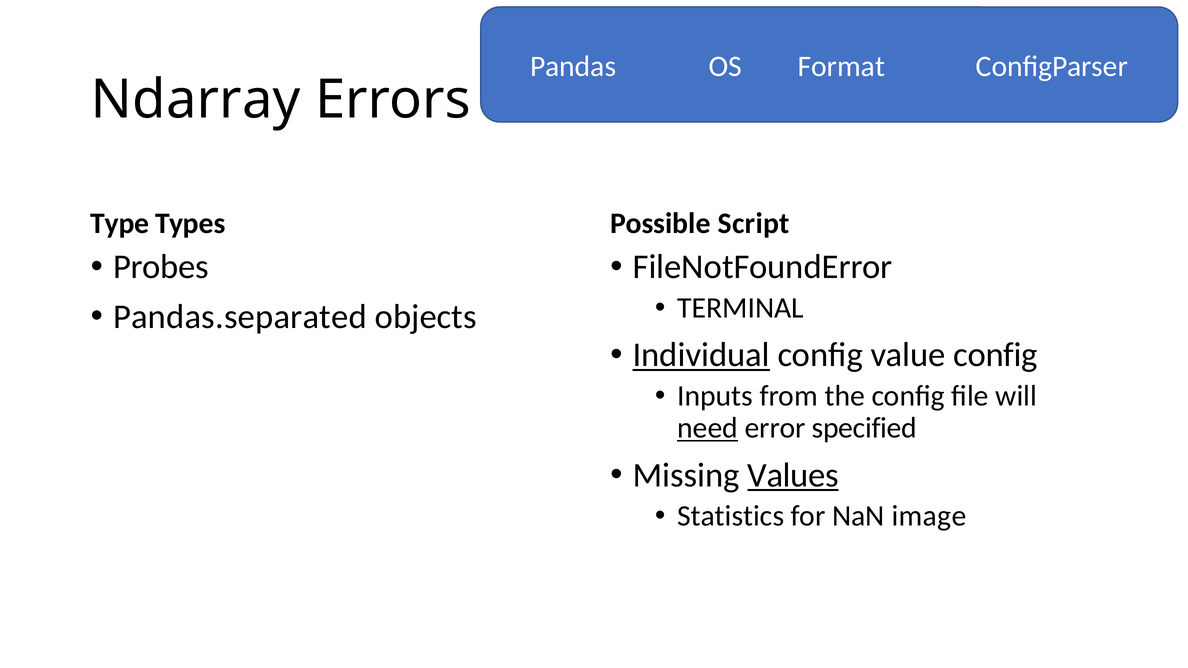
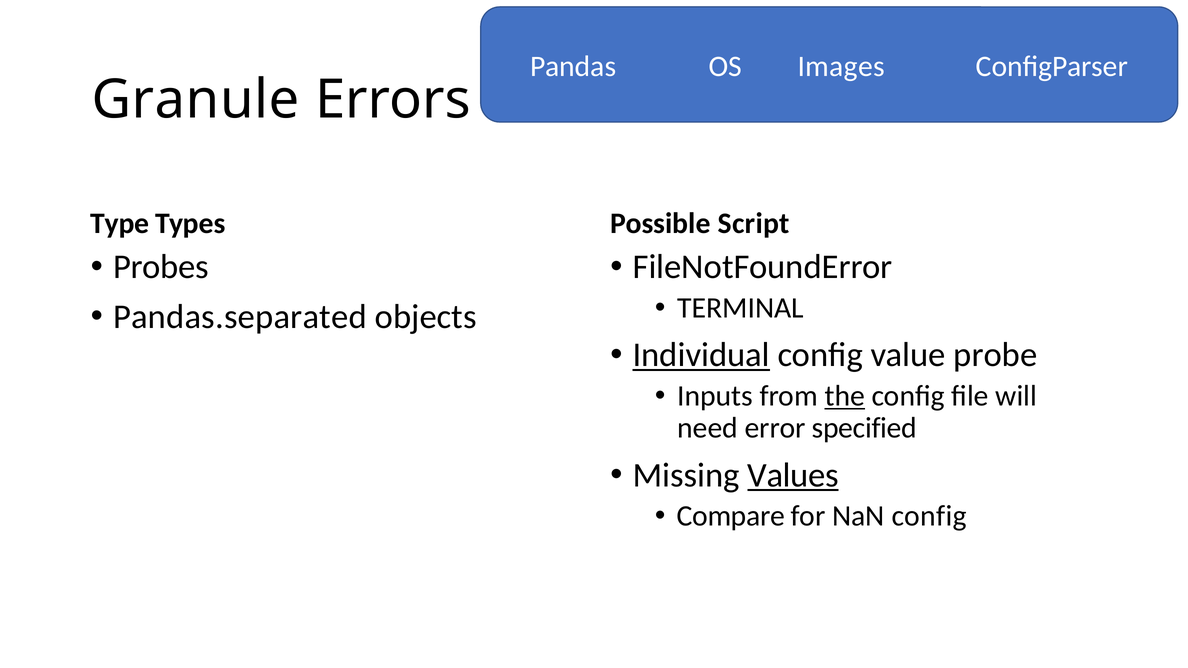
Format: Format -> Images
Ndarray: Ndarray -> Granule
value config: config -> probe
the underline: none -> present
need underline: present -> none
Statistics: Statistics -> Compare
NaN image: image -> config
